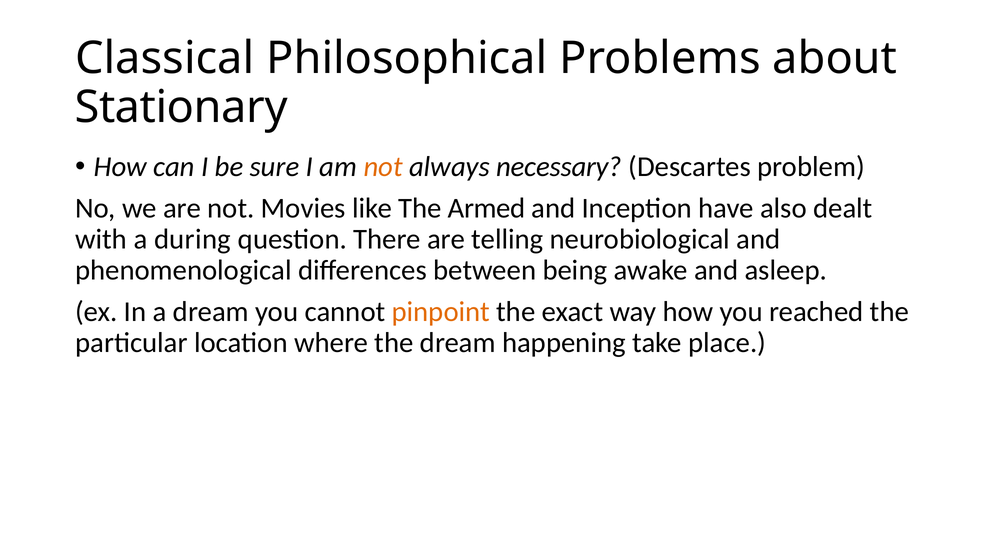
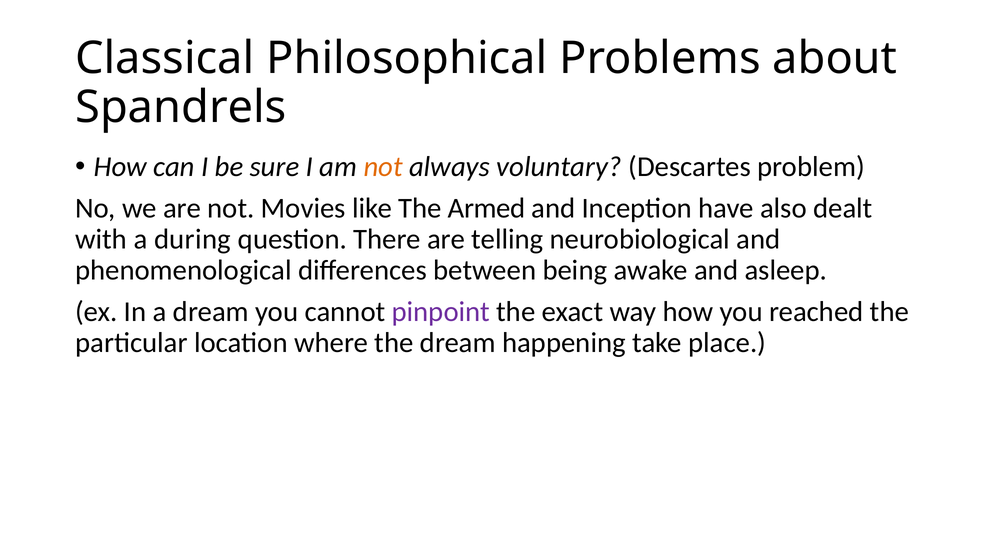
Stationary: Stationary -> Spandrels
necessary: necessary -> voluntary
pinpoint colour: orange -> purple
